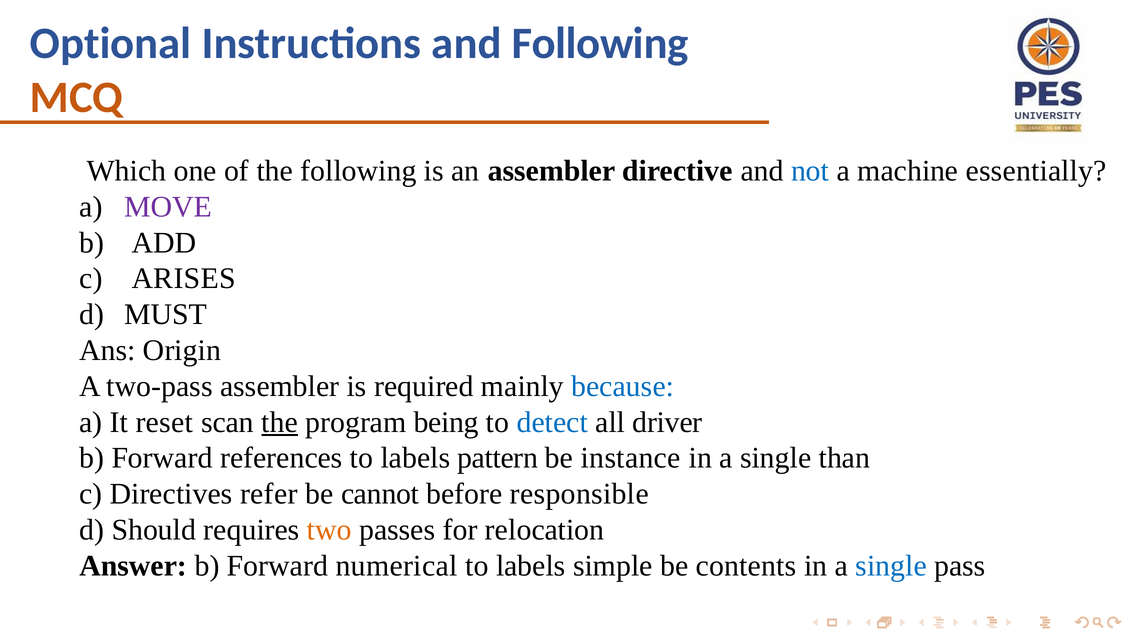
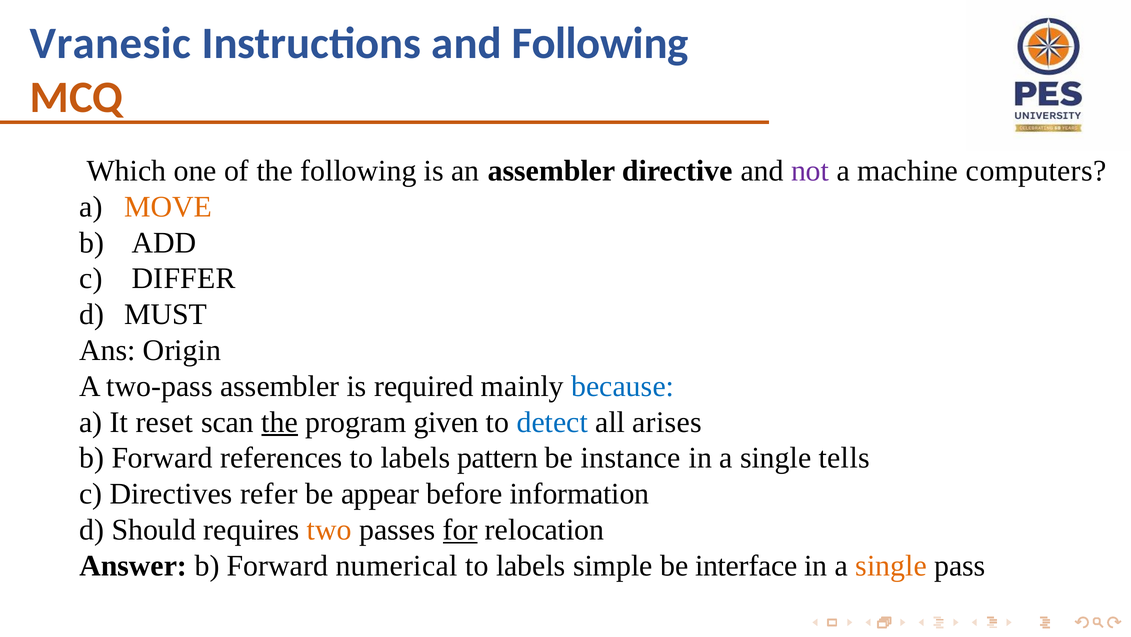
Optional: Optional -> Vranesic
not colour: blue -> purple
essentially: essentially -> computers
MOVE colour: purple -> orange
ARISES: ARISES -> DIFFER
being: being -> given
driver: driver -> arises
than: than -> tells
cannot: cannot -> appear
responsible: responsible -> information
for underline: none -> present
contents: contents -> interface
single at (891, 565) colour: blue -> orange
